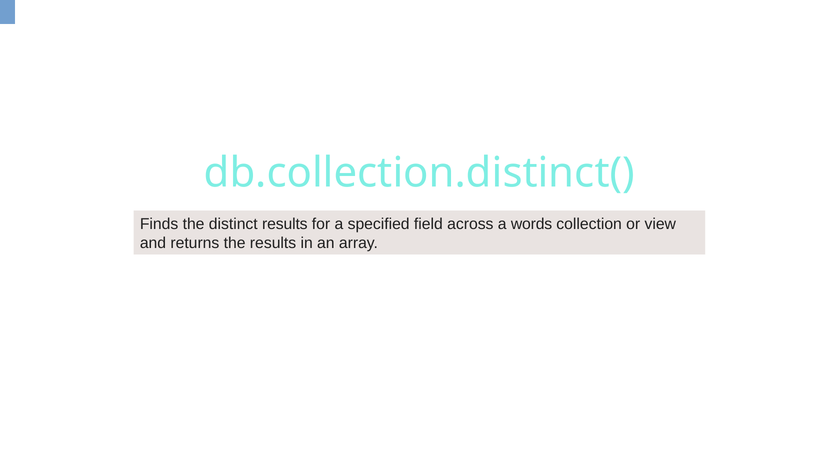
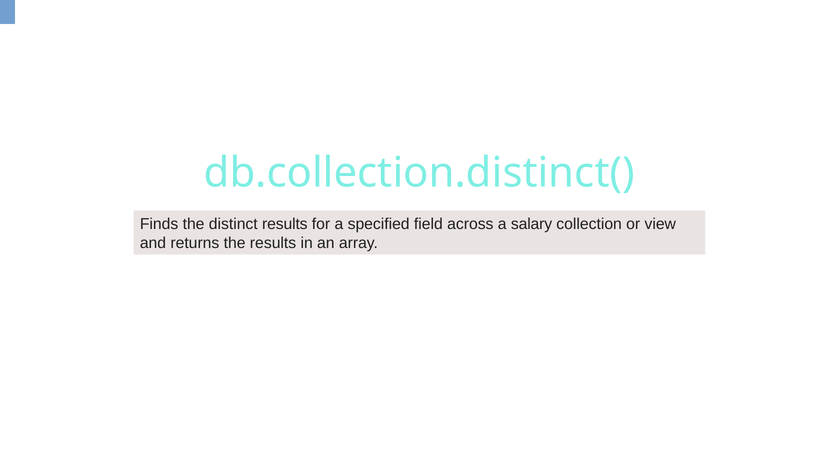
words: words -> salary
